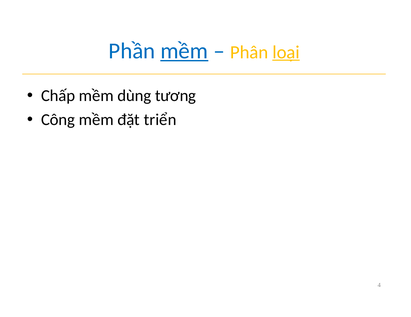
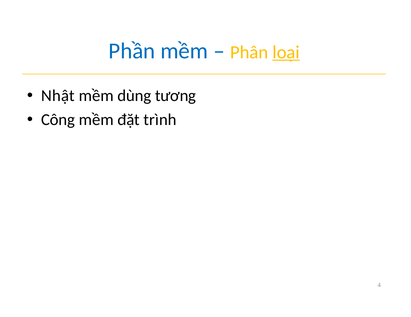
mềm at (184, 51) underline: present -> none
Chấp: Chấp -> Nhật
triển: triển -> trình
